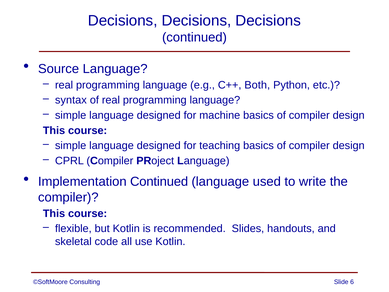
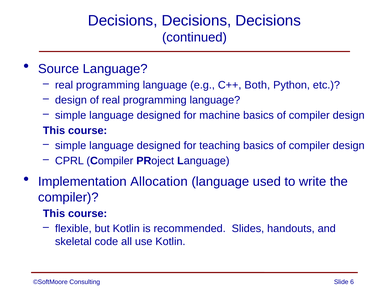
syntax at (71, 100): syntax -> design
Implementation Continued: Continued -> Allocation
